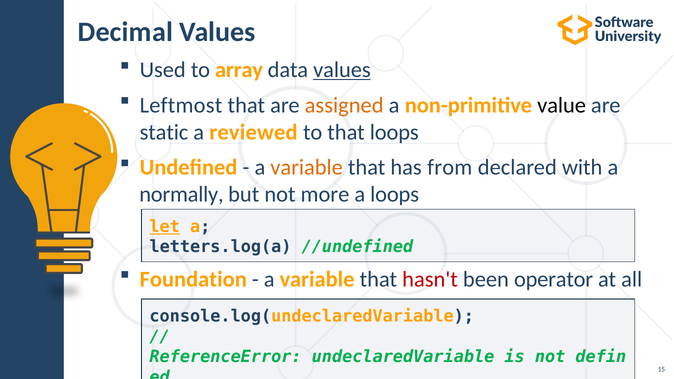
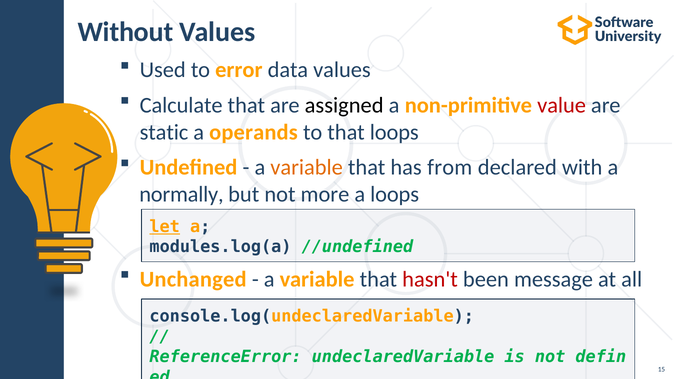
Decimal: Decimal -> Without
array: array -> error
values at (342, 70) underline: present -> none
Leftmost: Leftmost -> Calculate
assigned colour: orange -> black
value colour: black -> red
reviewed: reviewed -> operands
letters.log(a: letters.log(a -> modules.log(a
Foundation: Foundation -> Unchanged
operator: operator -> message
